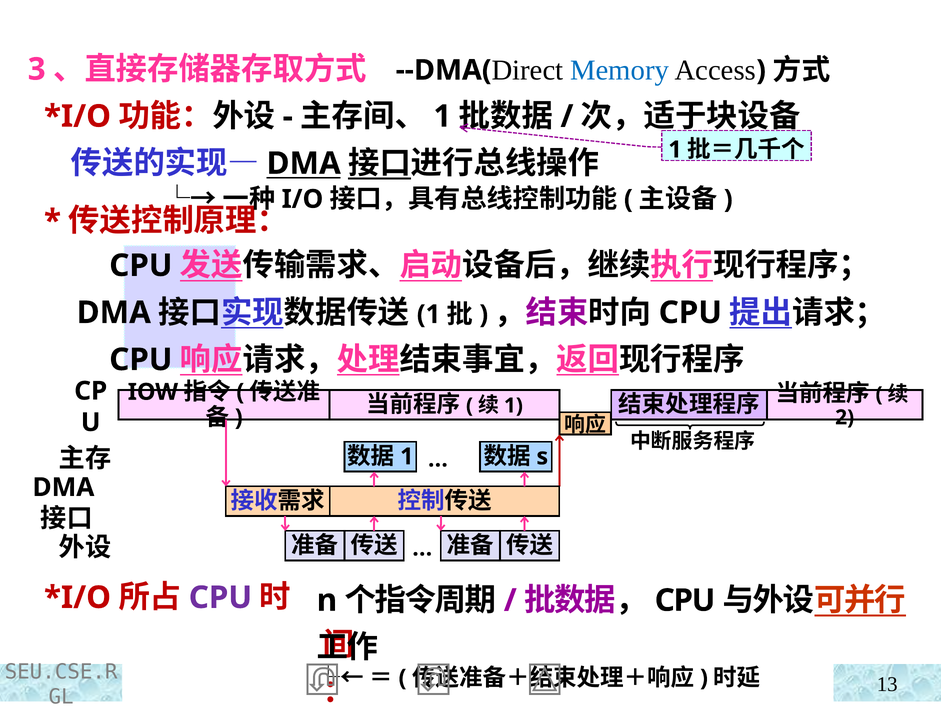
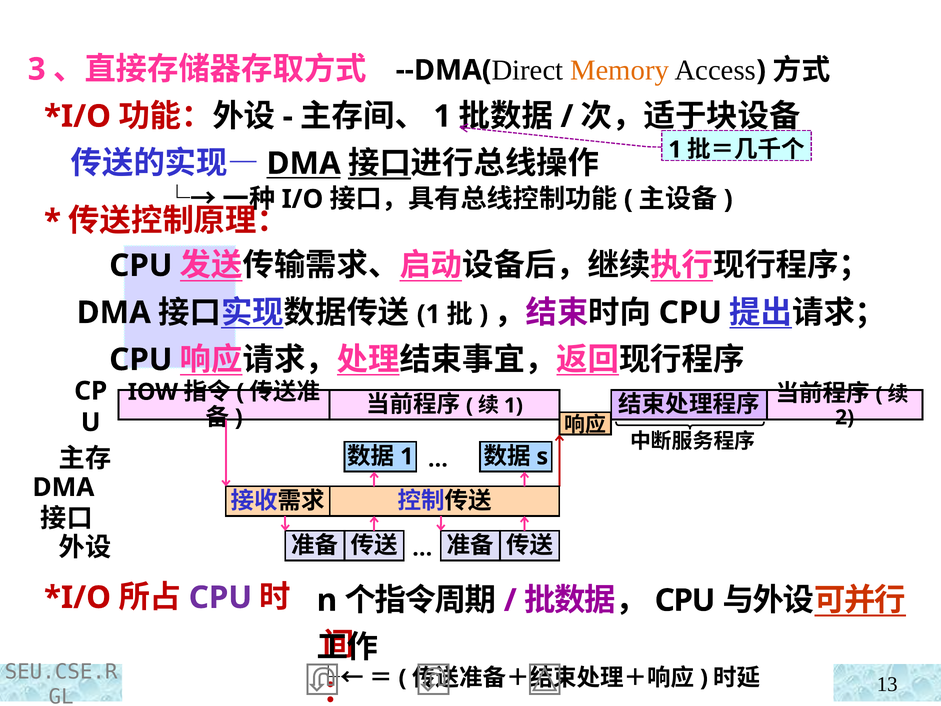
Memory colour: blue -> orange
